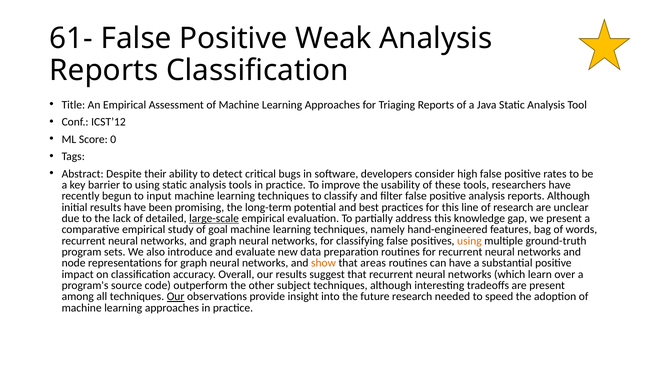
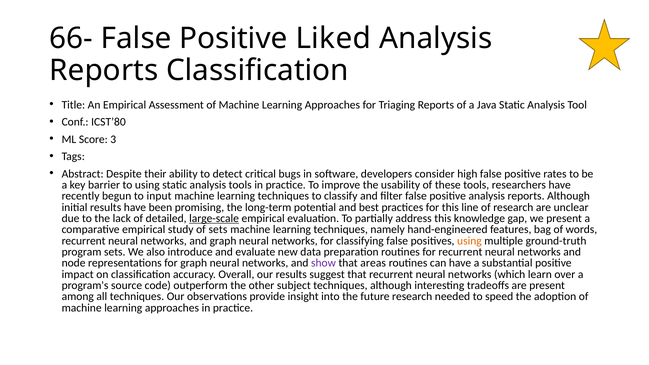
61-: 61- -> 66-
Weak: Weak -> Liked
ICST’12: ICST’12 -> ICST’80
0: 0 -> 3
of goal: goal -> sets
show colour: orange -> purple
Our at (176, 297) underline: present -> none
